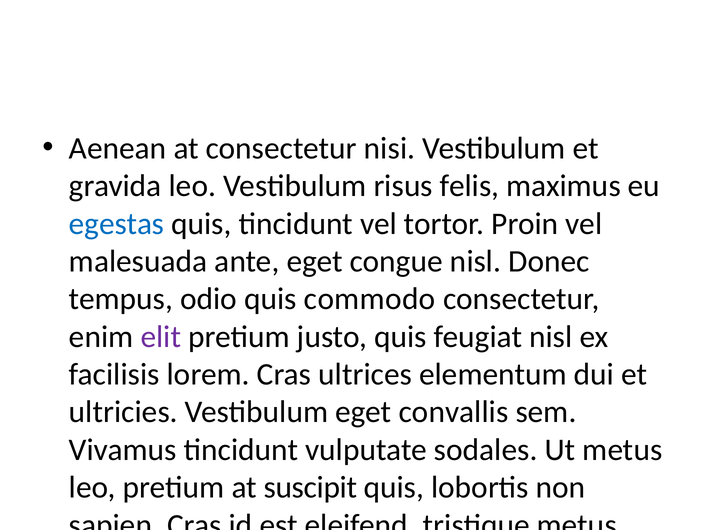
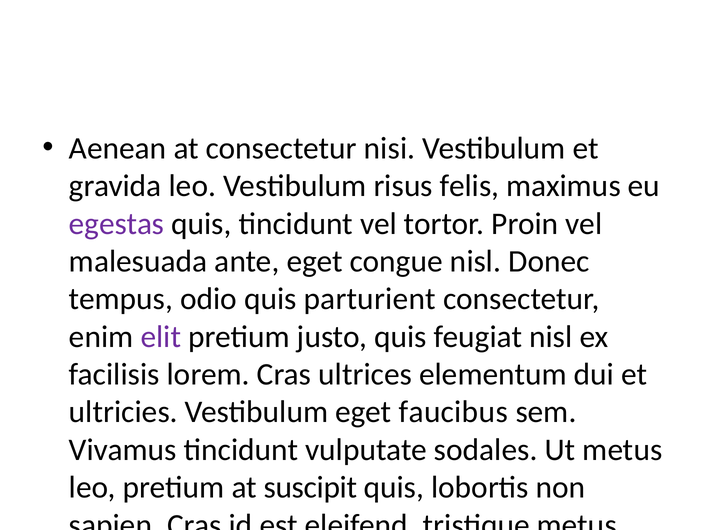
egestas colour: blue -> purple
commodo: commodo -> parturient
convallis: convallis -> faucibus
